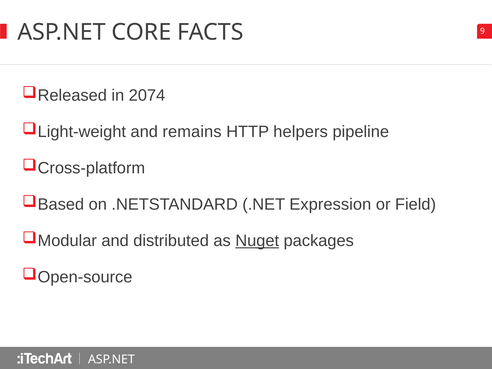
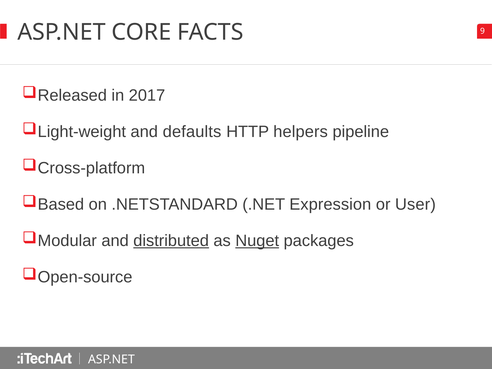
2074: 2074 -> 2017
remains: remains -> defaults
Field: Field -> User
distributed underline: none -> present
